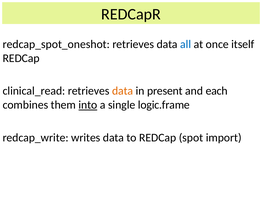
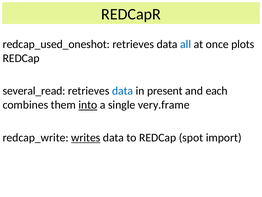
redcap_spot_oneshot: redcap_spot_oneshot -> redcap_used_oneshot
itself: itself -> plots
clinical_read: clinical_read -> several_read
data at (123, 91) colour: orange -> blue
logic.frame: logic.frame -> very.frame
writes underline: none -> present
